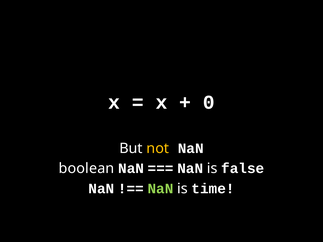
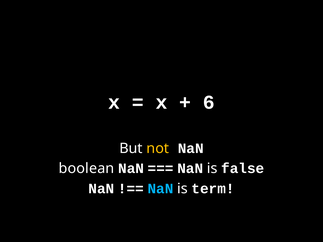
0: 0 -> 6
NaN at (160, 189) colour: light green -> light blue
time: time -> term
